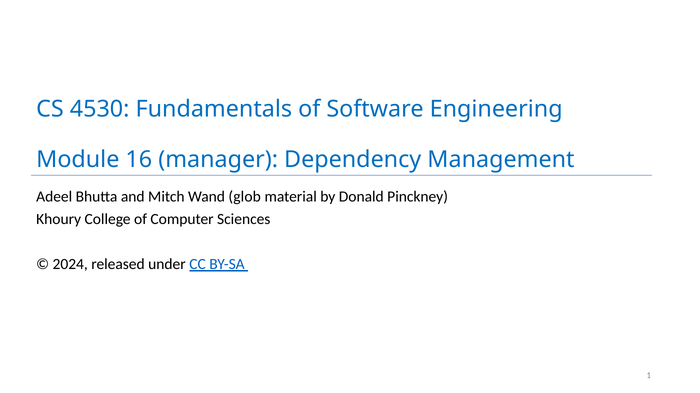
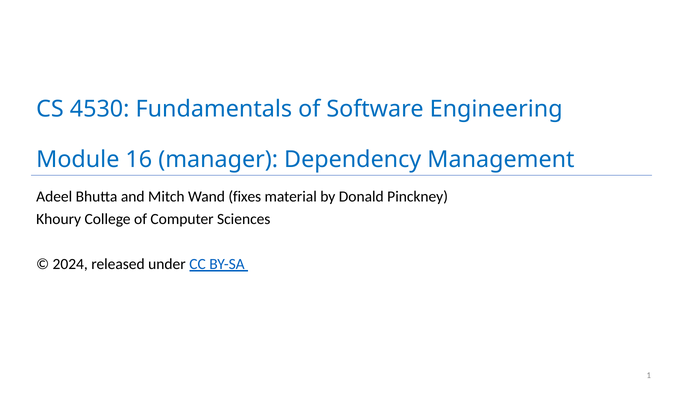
glob: glob -> fixes
